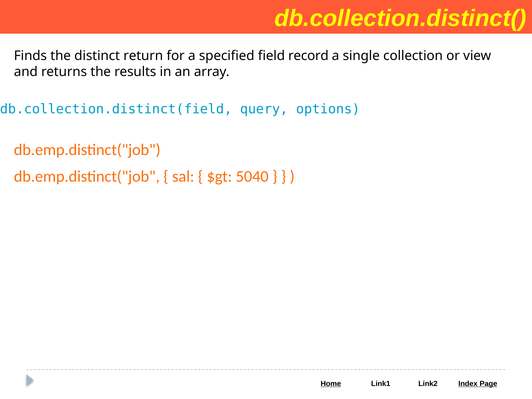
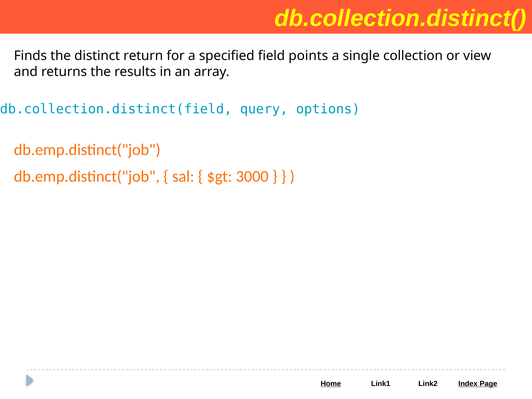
record: record -> points
5040: 5040 -> 3000
